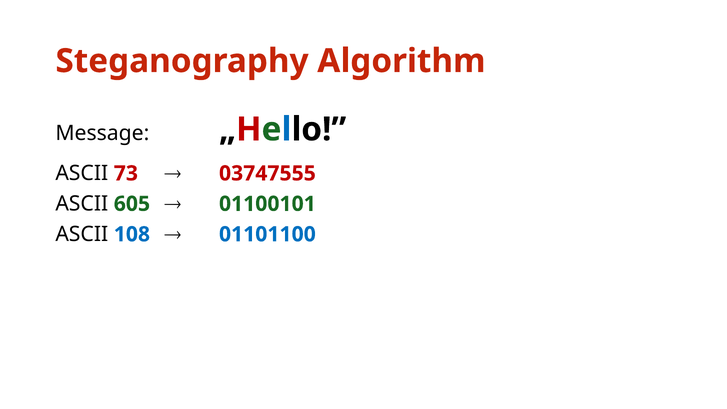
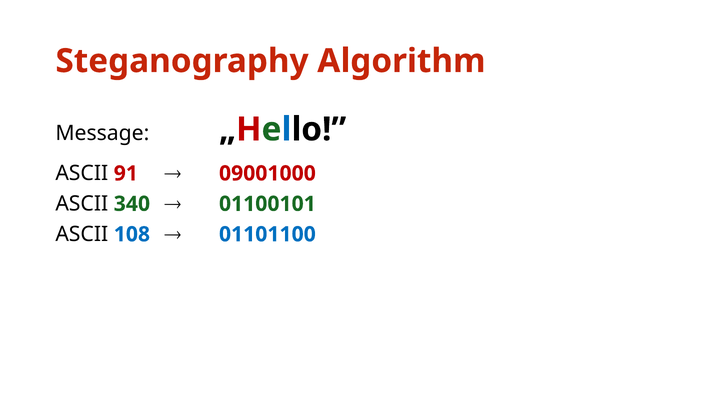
73: 73 -> 91
03747555: 03747555 -> 09001000
605: 605 -> 340
